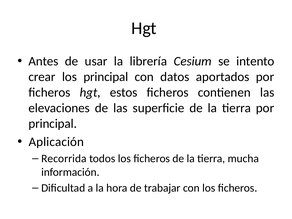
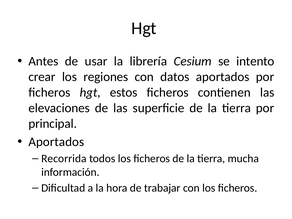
los principal: principal -> regiones
Aplicación at (56, 142): Aplicación -> Aportados
